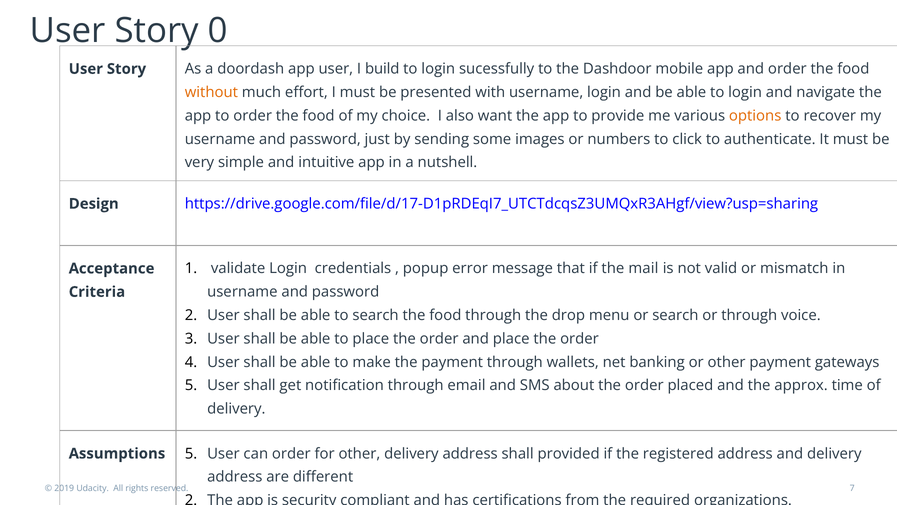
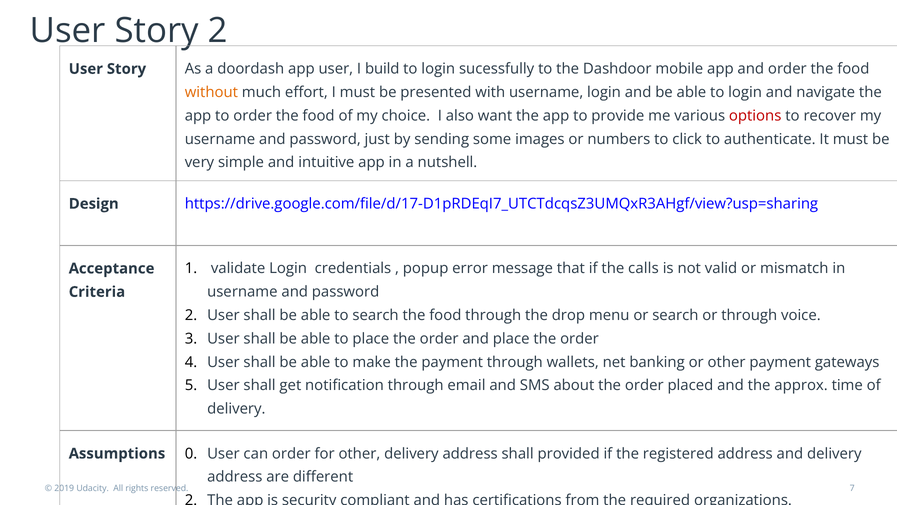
Story 0: 0 -> 2
options colour: orange -> red
mail: mail -> calls
Assumptions 5: 5 -> 0
